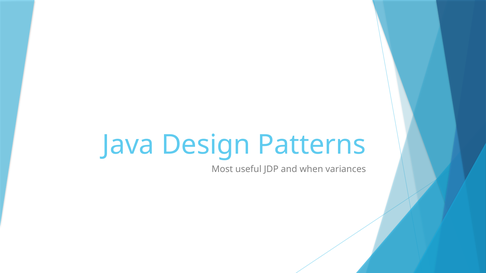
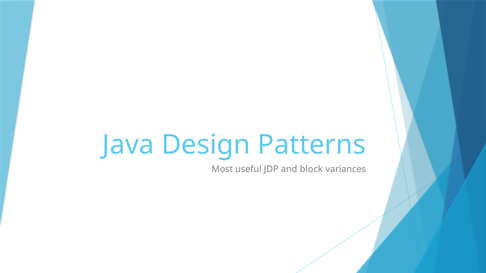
when: when -> block
